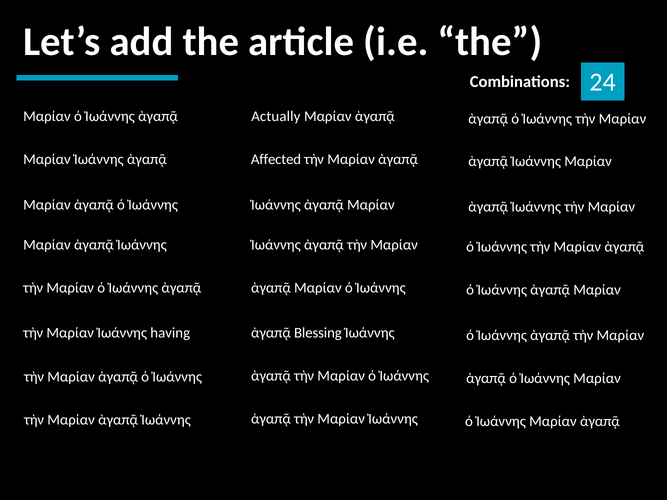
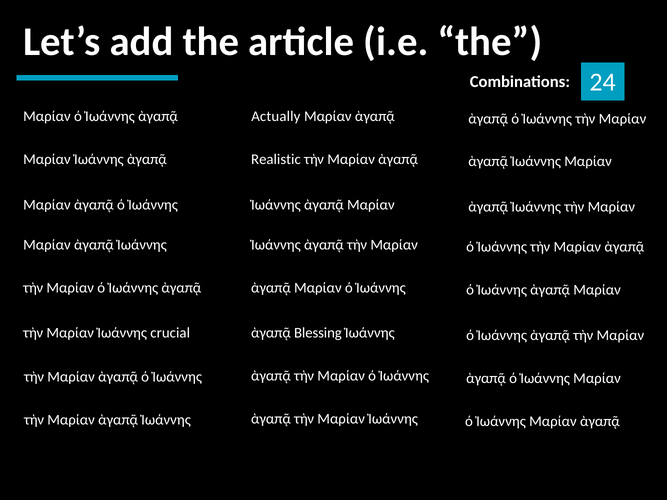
Affected: Affected -> Realistic
having: having -> crucial
